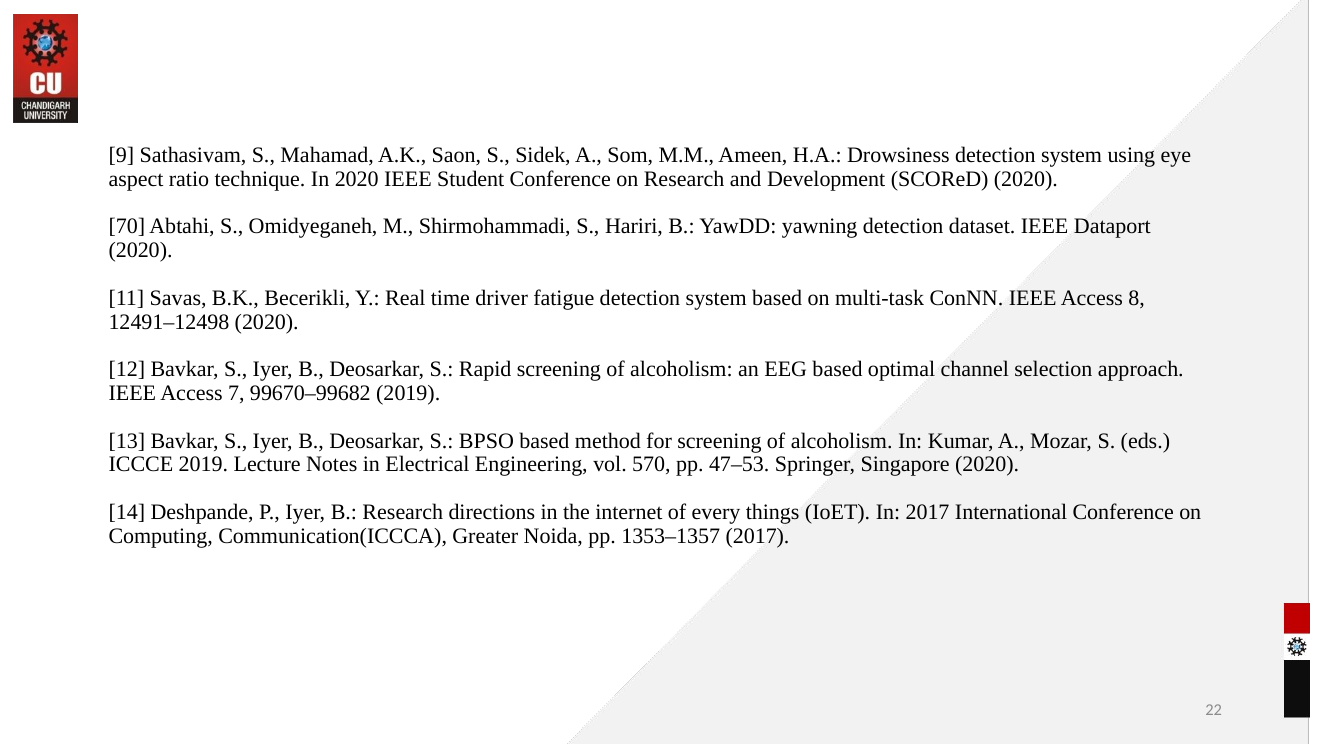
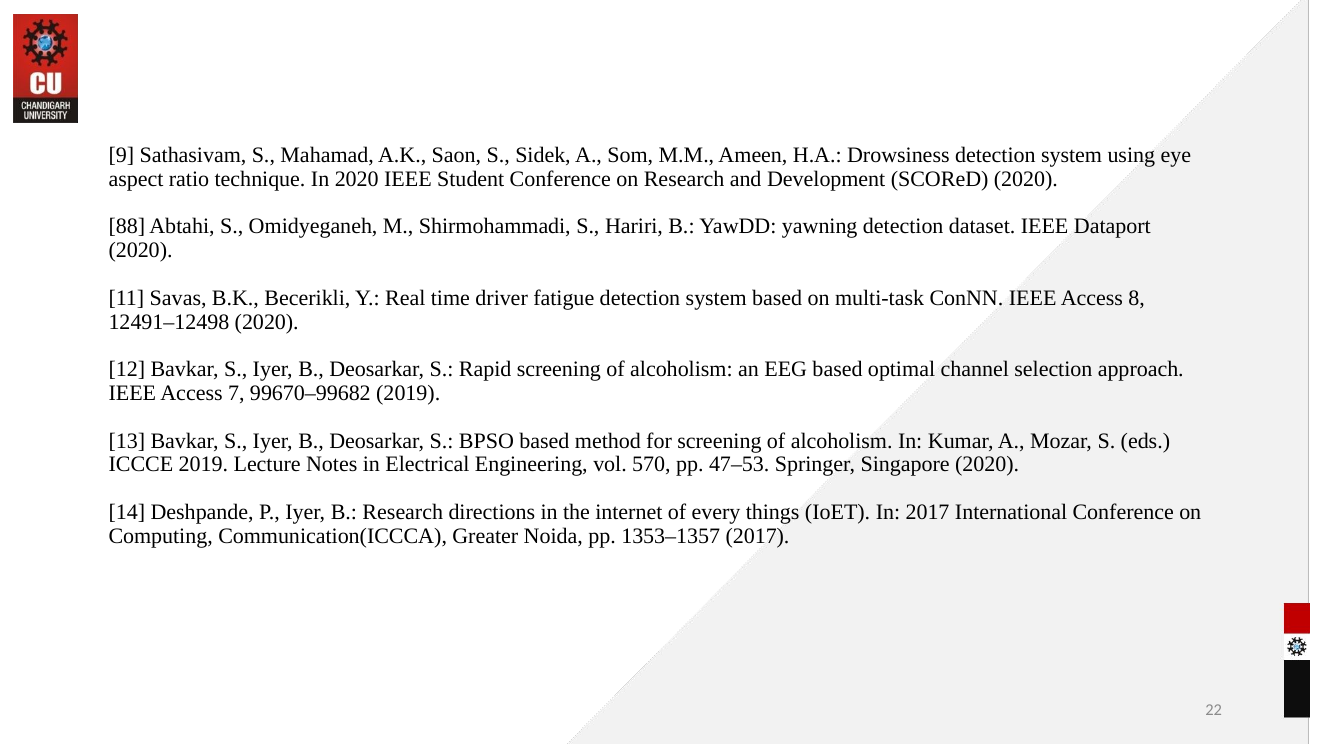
70: 70 -> 88
